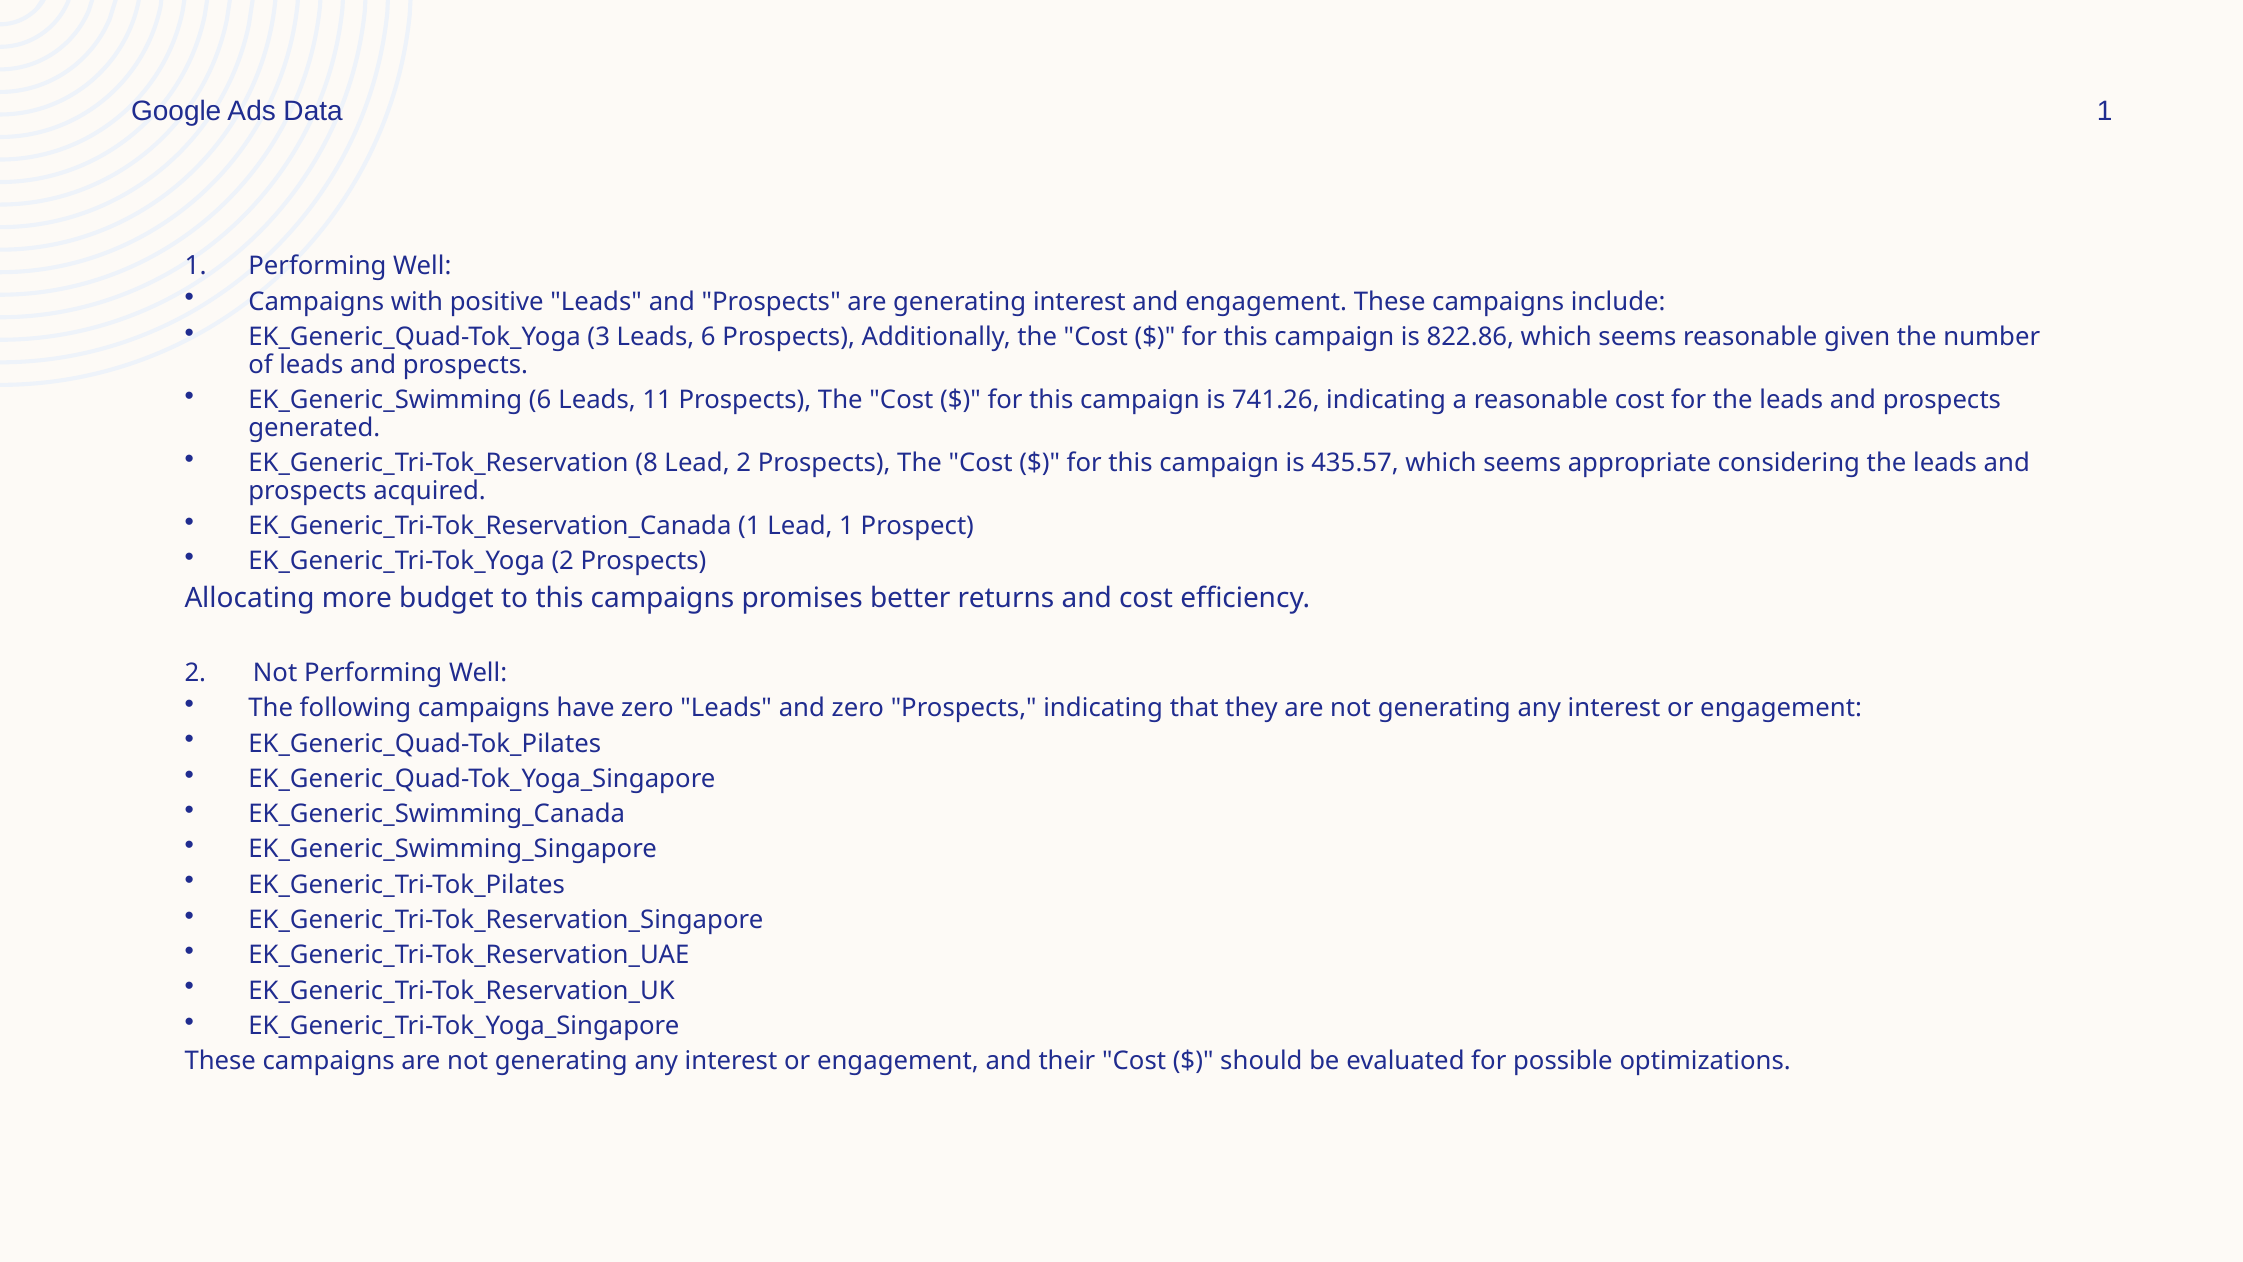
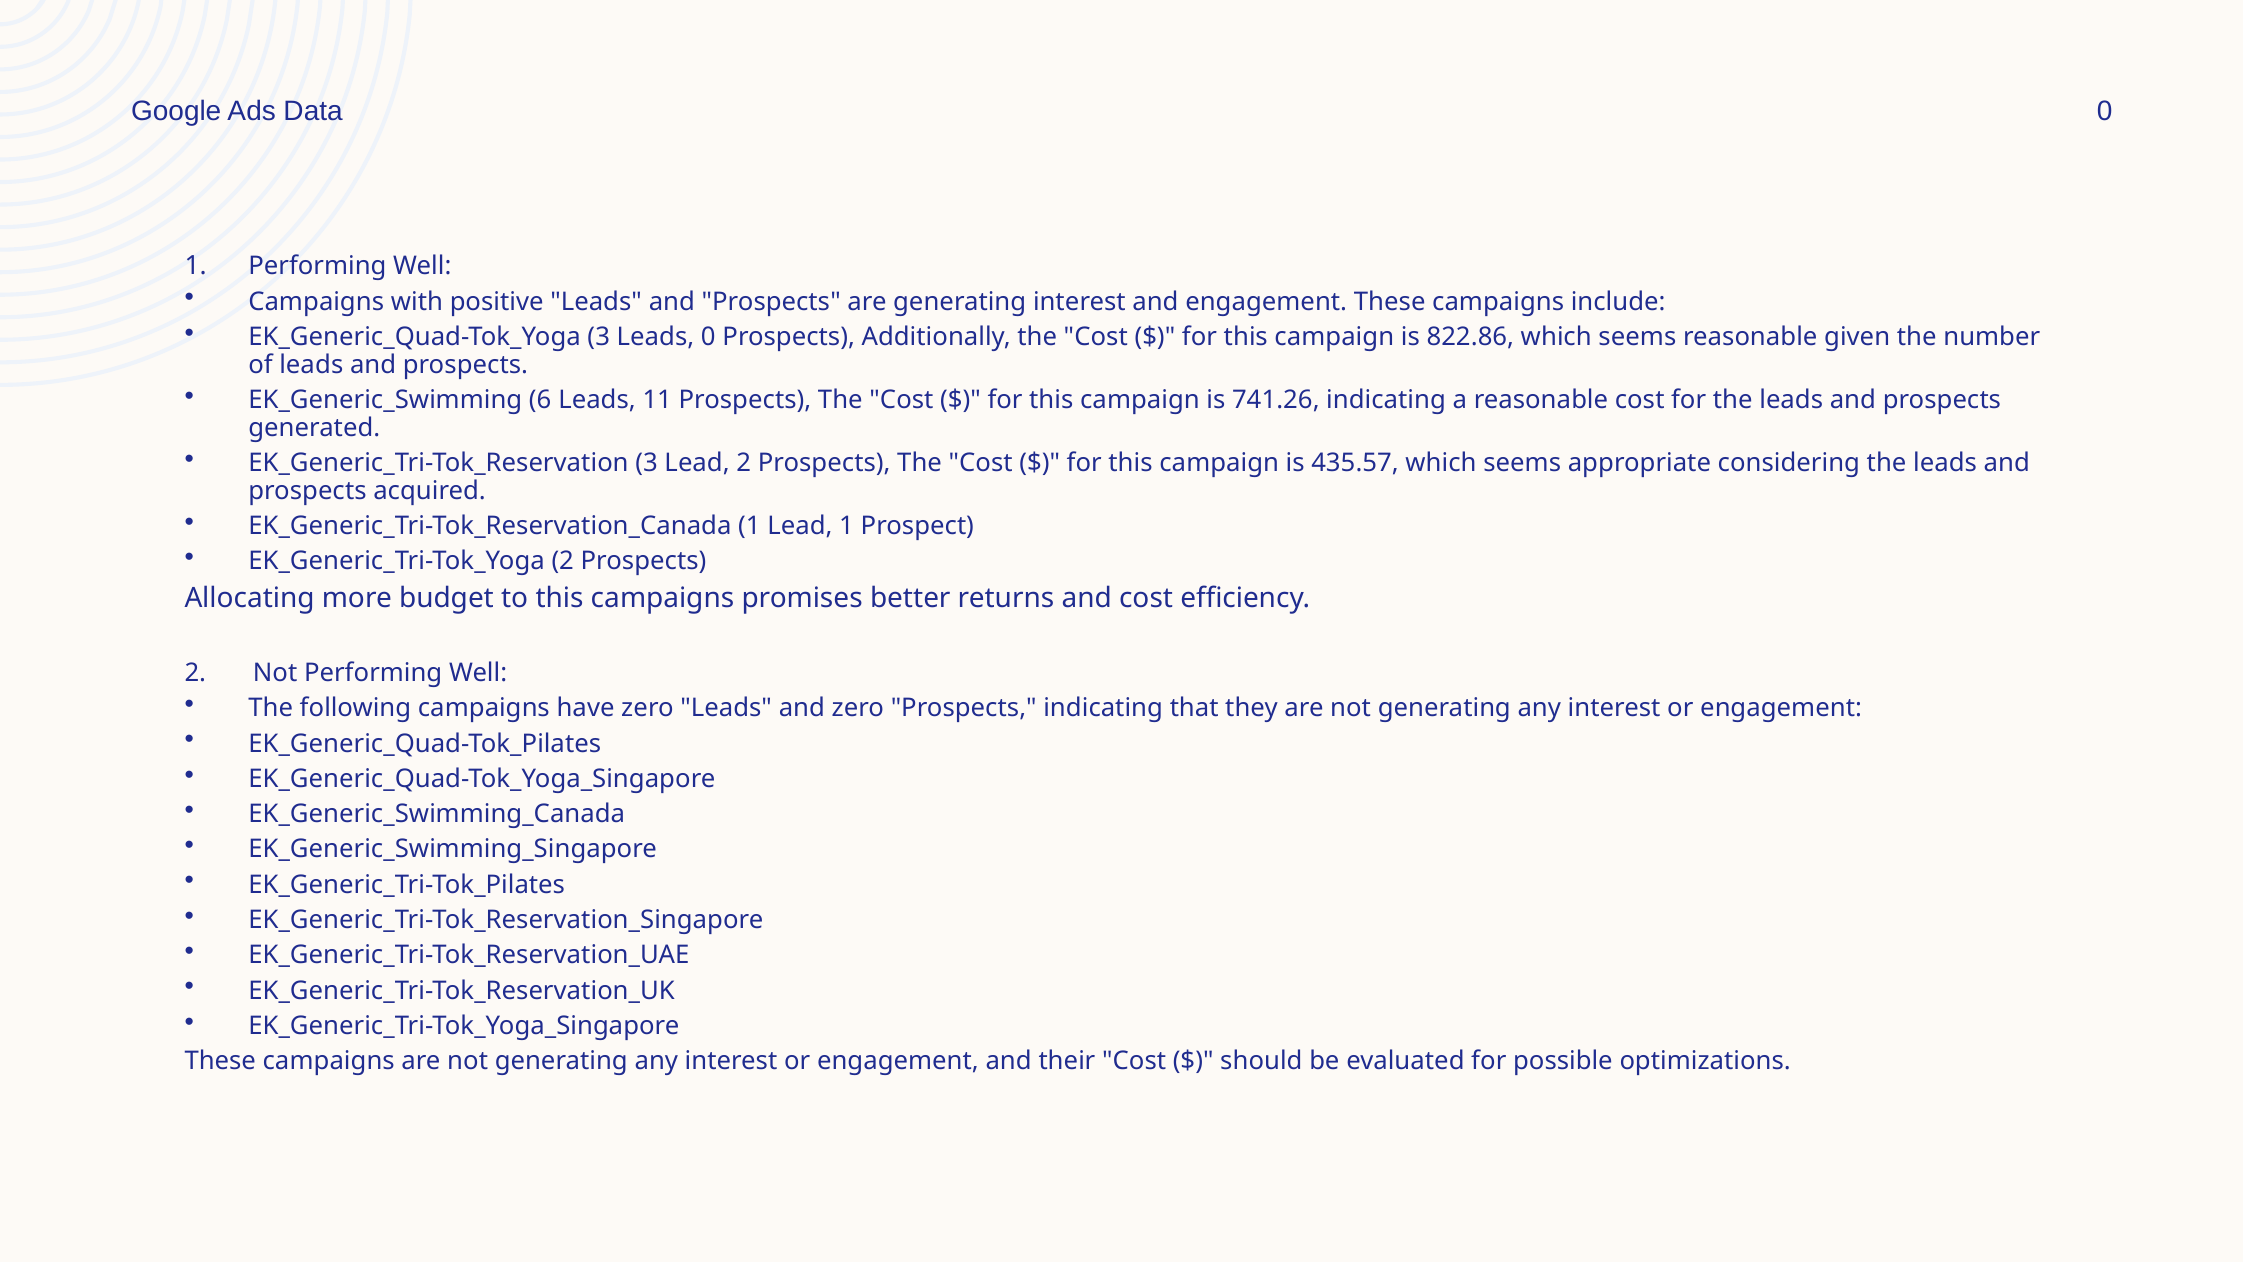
Data 1: 1 -> 0
Leads 6: 6 -> 0
EK_Generic_Tri-Tok_Reservation 8: 8 -> 3
